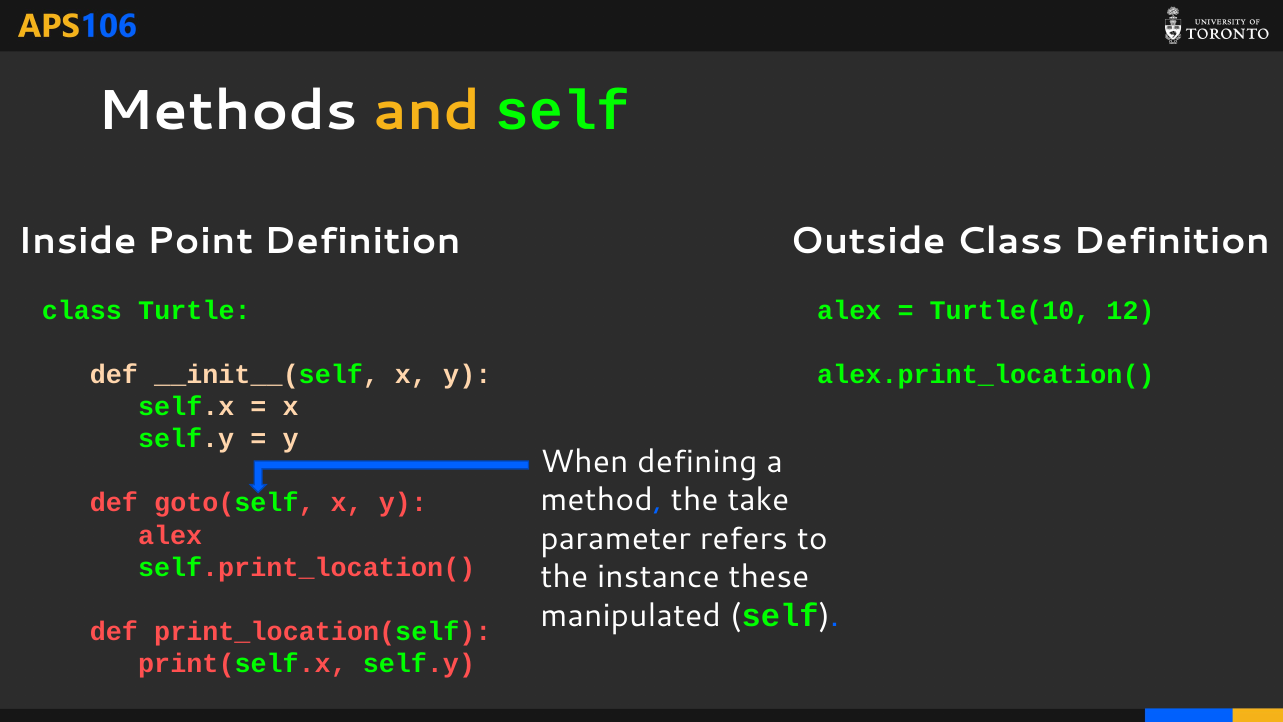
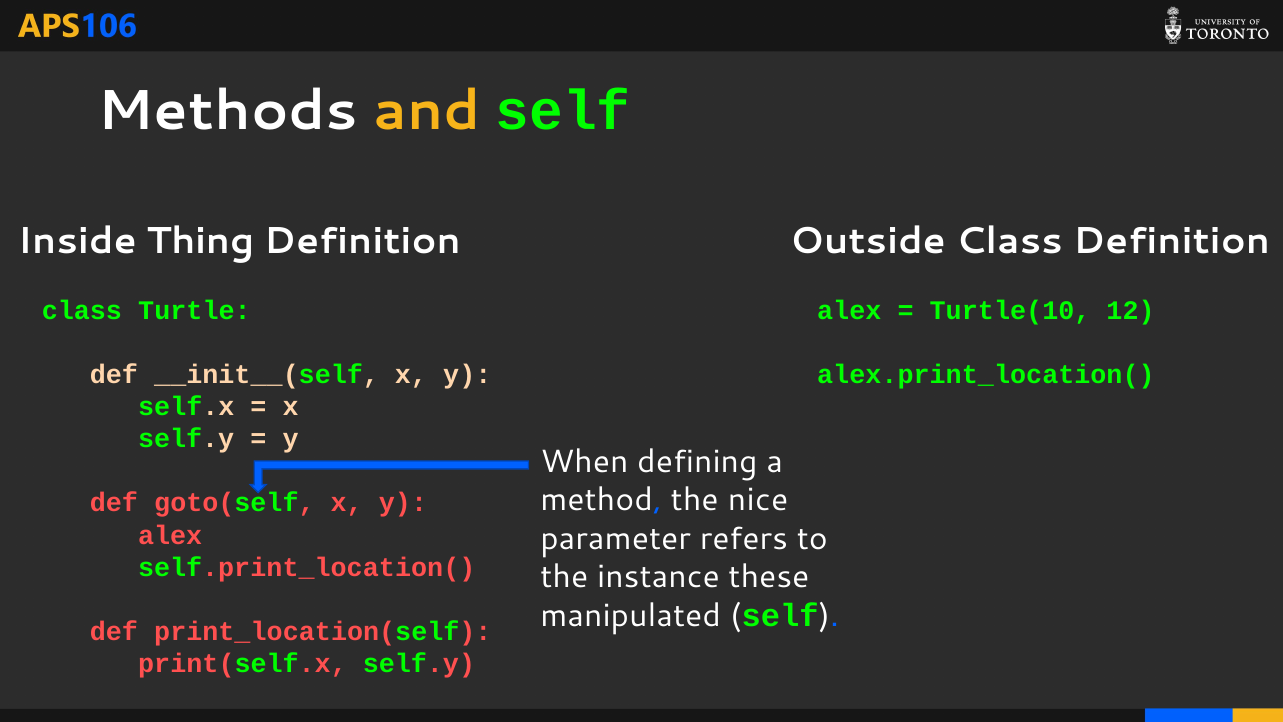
Point: Point -> Thing
take: take -> nice
